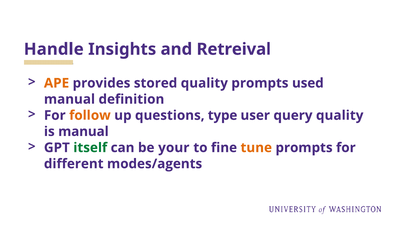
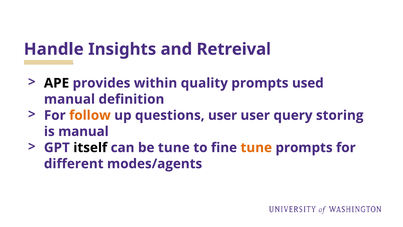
APE colour: orange -> black
stored: stored -> within
questions type: type -> user
query quality: quality -> storing
itself colour: green -> black
be your: your -> tune
